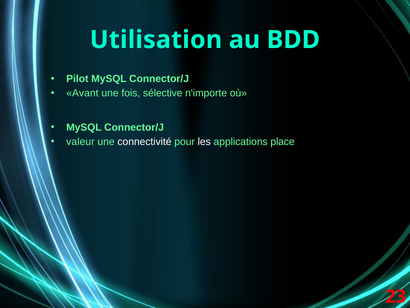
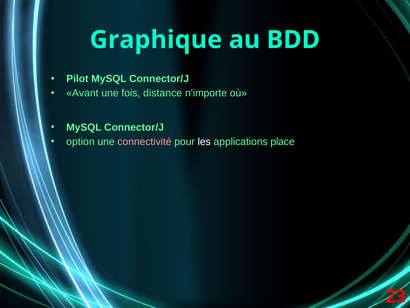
Utilisation: Utilisation -> Graphique
sélective: sélective -> distance
valeur: valeur -> option
connectivité colour: white -> pink
